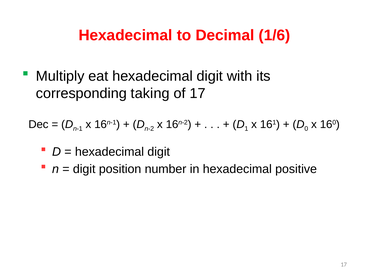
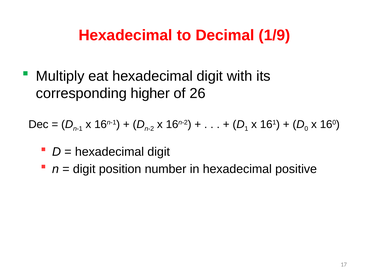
1/6: 1/6 -> 1/9
taking: taking -> higher
of 17: 17 -> 26
